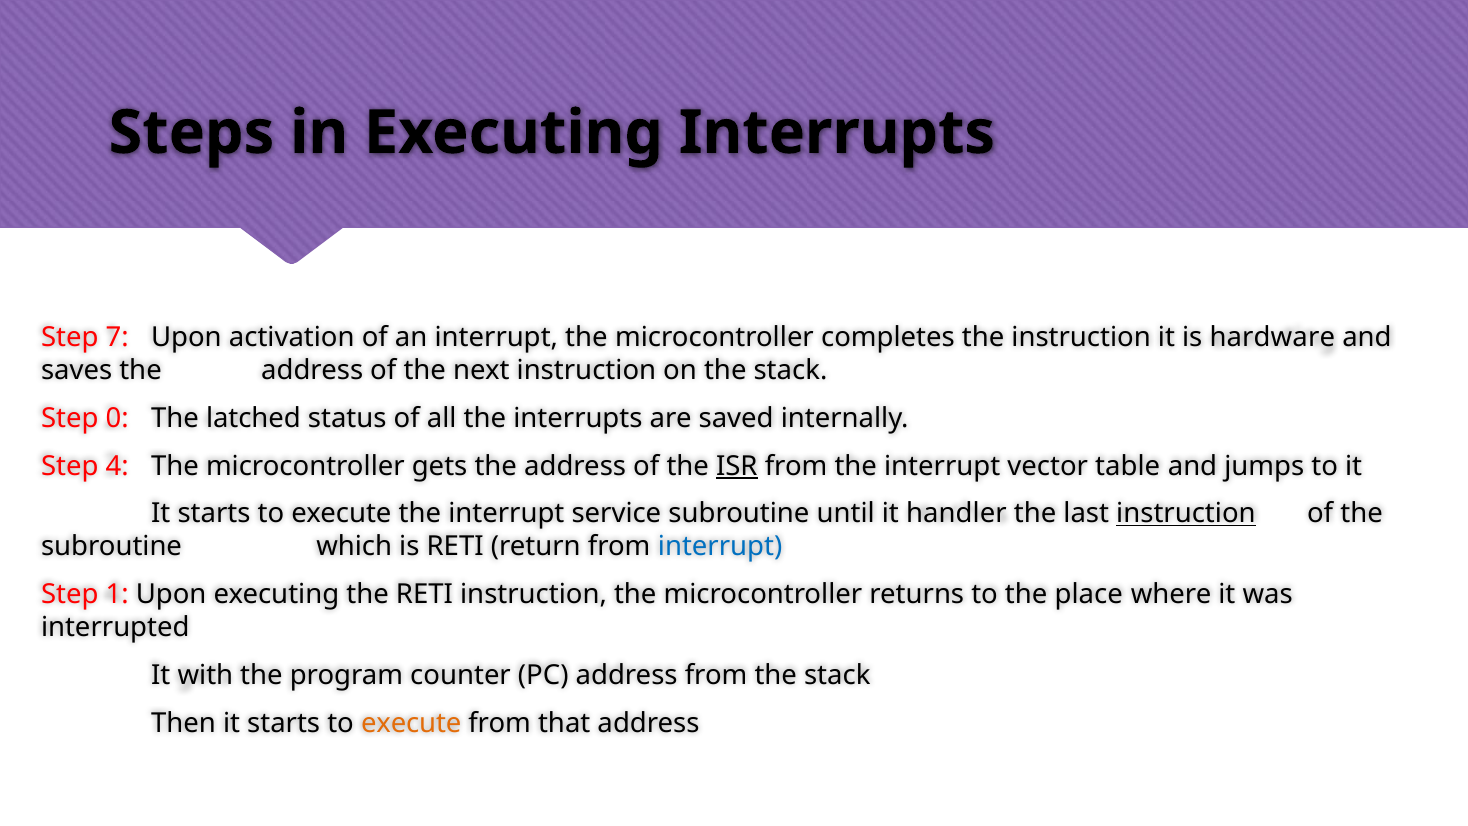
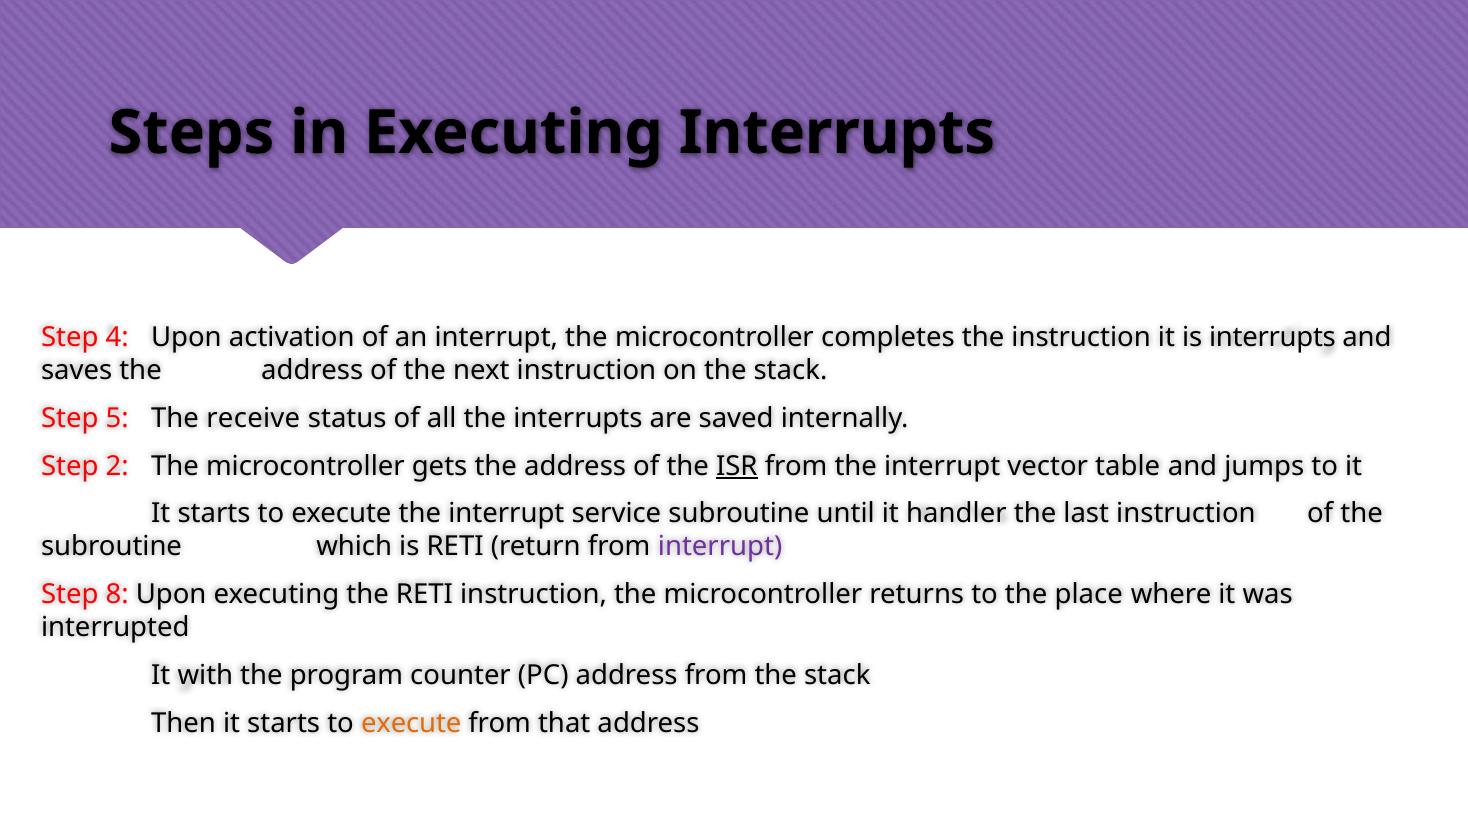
7: 7 -> 4
is hardware: hardware -> interrupts
0: 0 -> 5
latched: latched -> receive
4: 4 -> 2
instruction at (1186, 514) underline: present -> none
interrupt at (720, 547) colour: blue -> purple
1: 1 -> 8
